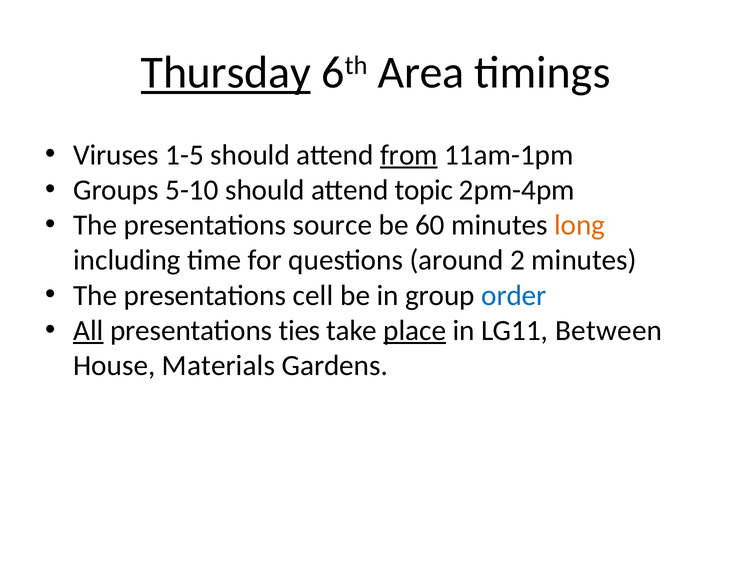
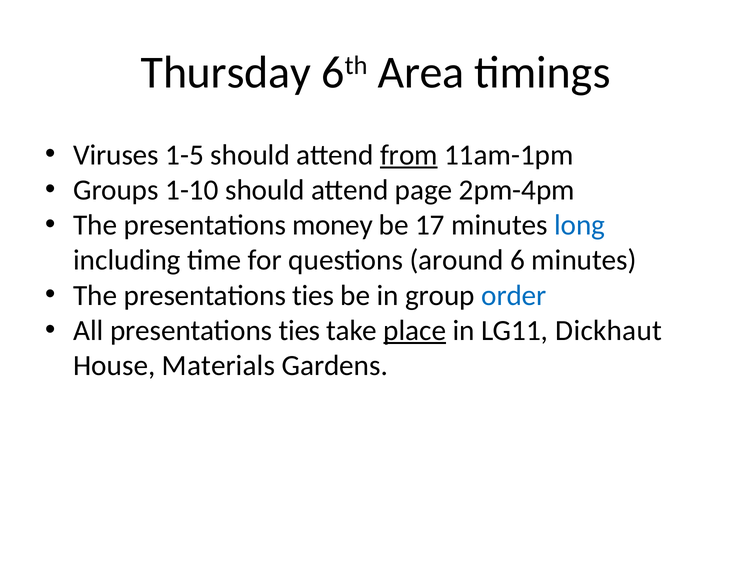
Thursday underline: present -> none
5-10: 5-10 -> 1-10
topic: topic -> page
source: source -> money
60: 60 -> 17
long colour: orange -> blue
2: 2 -> 6
The presentations cell: cell -> ties
All underline: present -> none
Between: Between -> Dickhaut
